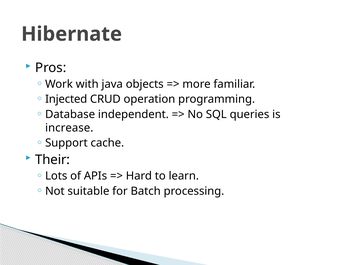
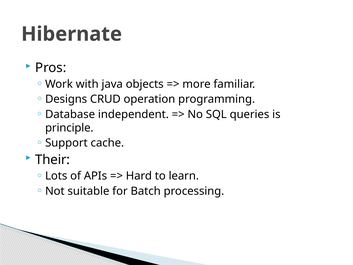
Injected: Injected -> Designs
increase: increase -> principle
